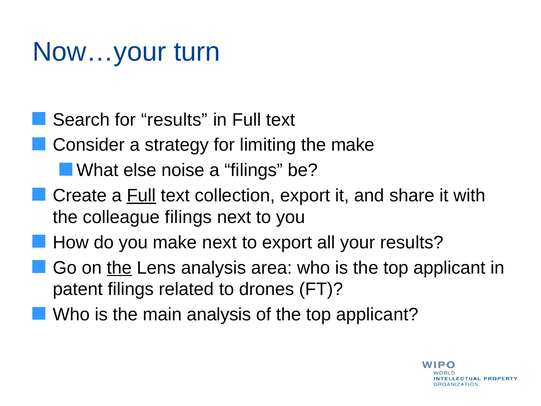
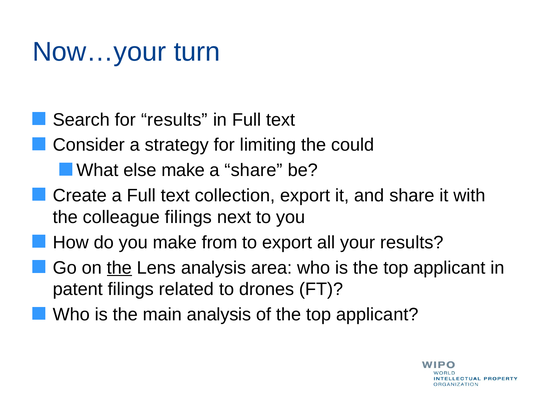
the make: make -> could
else noise: noise -> make
a filings: filings -> share
Full at (141, 195) underline: present -> none
make next: next -> from
